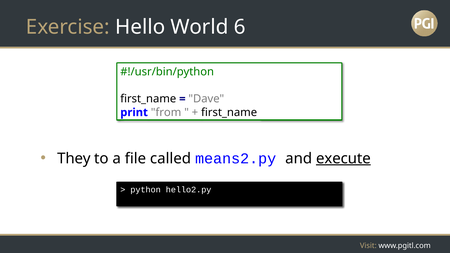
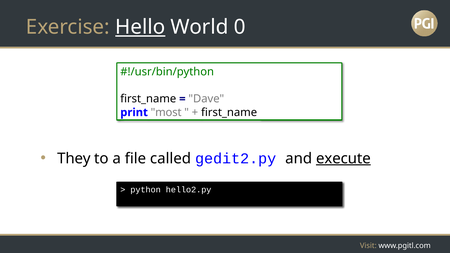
Hello at (140, 27) underline: none -> present
6: 6 -> 0
from: from -> most
means2.py: means2.py -> gedit2.py
